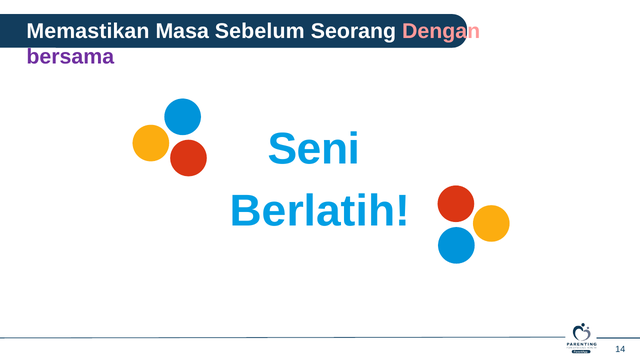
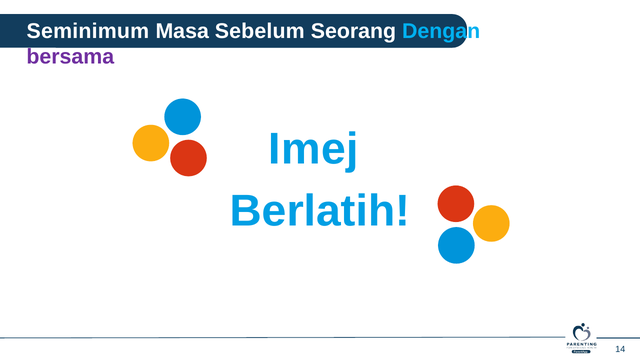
Memastikan: Memastikan -> Seminimum
Dengan colour: pink -> light blue
Seni: Seni -> Imej
